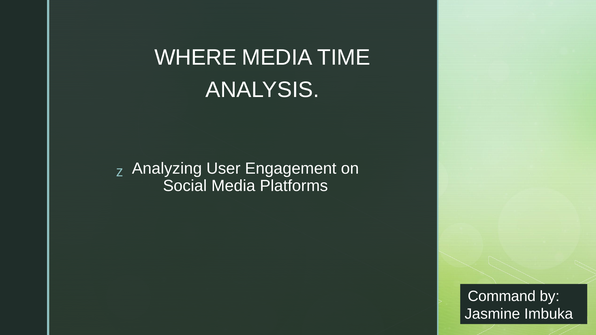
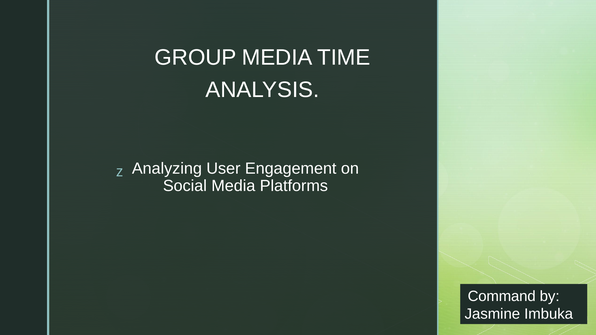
WHERE: WHERE -> GROUP
